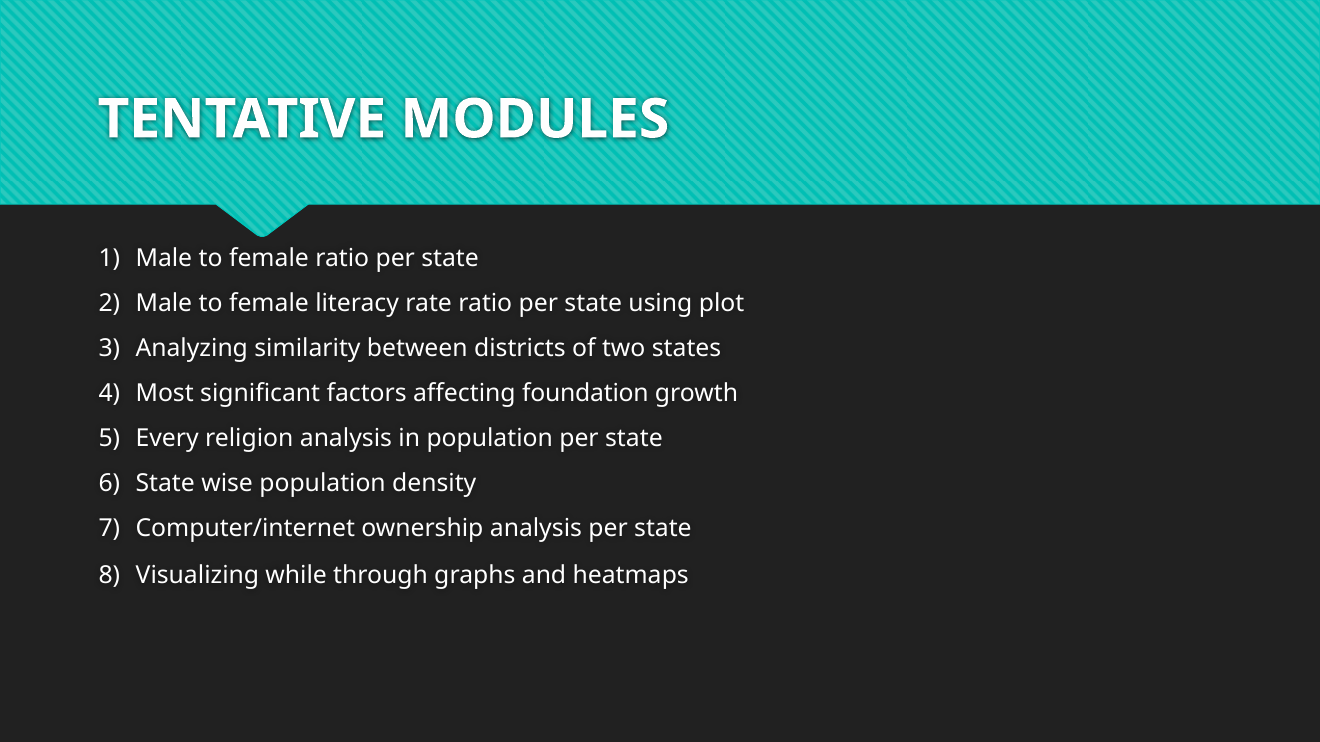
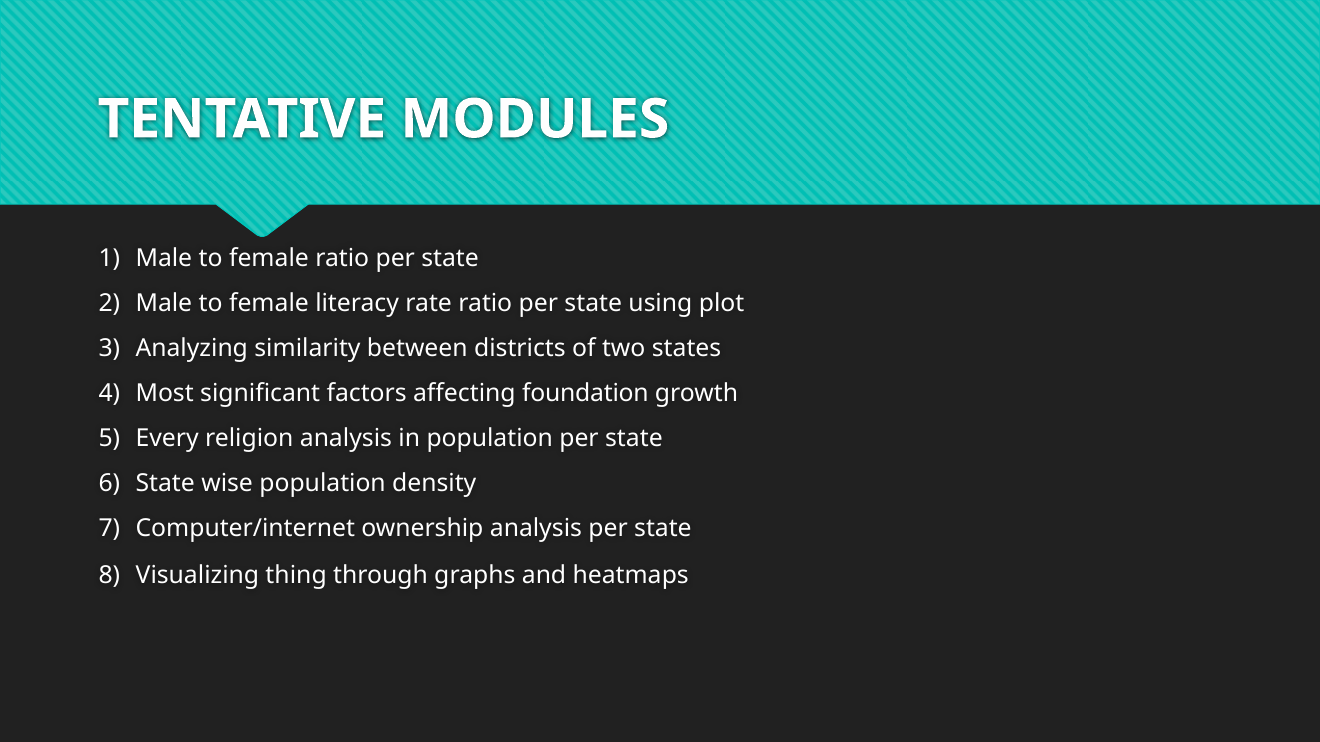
while: while -> thing
